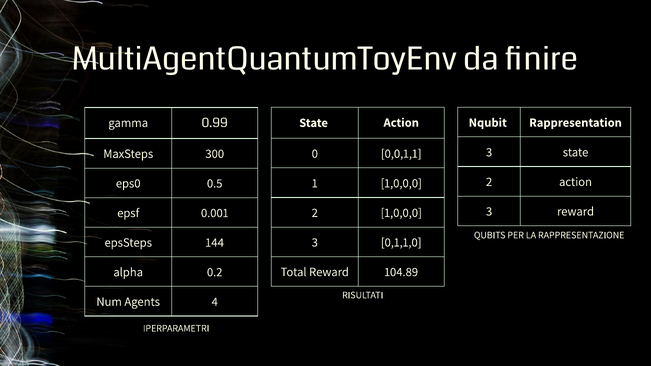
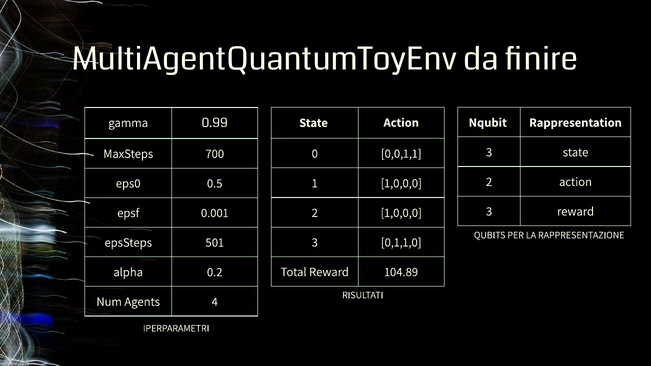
300: 300 -> 700
144: 144 -> 501
